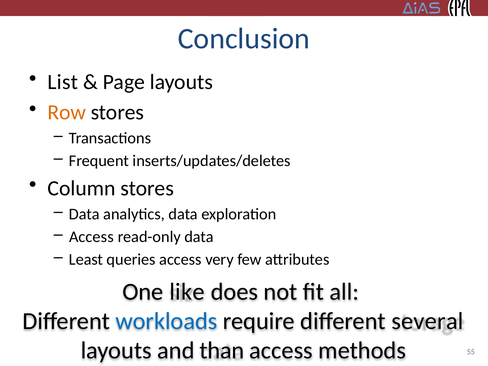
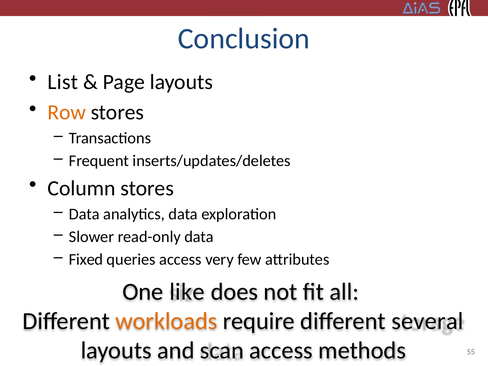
Access at (91, 237): Access -> Slower
Least: Least -> Fixed
workloads colour: blue -> orange
than: than -> scan
